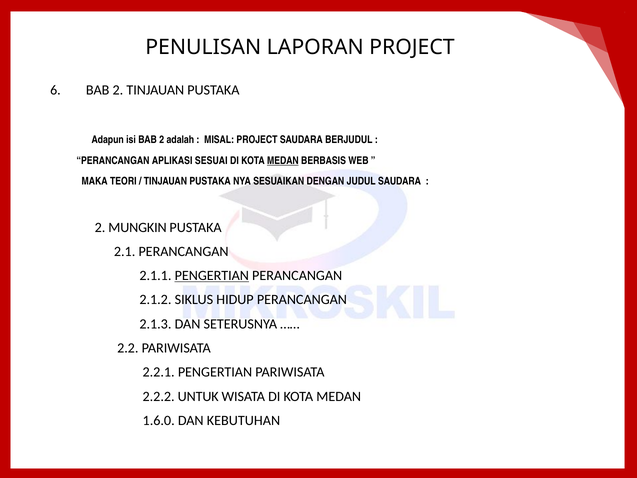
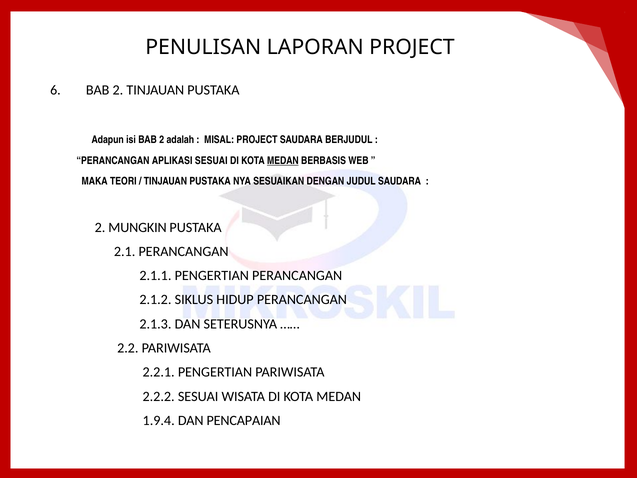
PENGERTIAN at (212, 276) underline: present -> none
2.2.2 UNTUK: UNTUK -> SESUAI
1.6.0: 1.6.0 -> 1.9.4
KEBUTUHAN: KEBUTUHAN -> PENCAPAIAN
